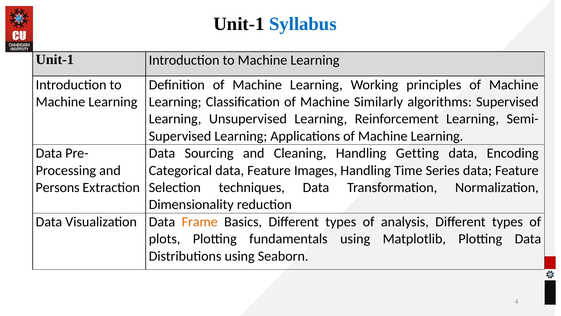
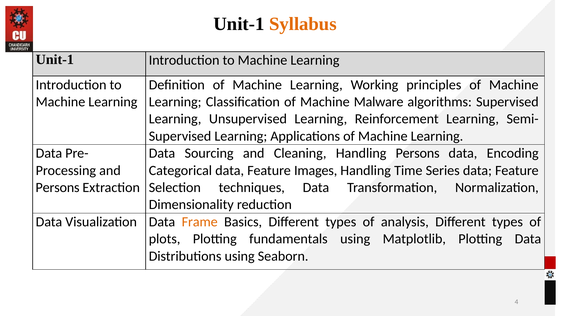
Syllabus colour: blue -> orange
Similarly: Similarly -> Malware
Handling Getting: Getting -> Persons
